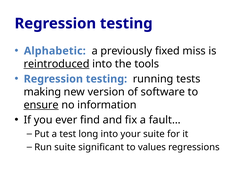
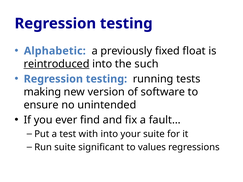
miss: miss -> float
tools: tools -> such
ensure underline: present -> none
information: information -> unintended
long: long -> with
